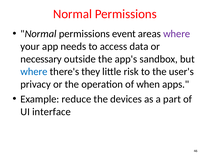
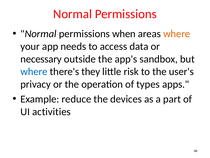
event: event -> when
where at (177, 34) colour: purple -> orange
when: when -> types
interface: interface -> activities
